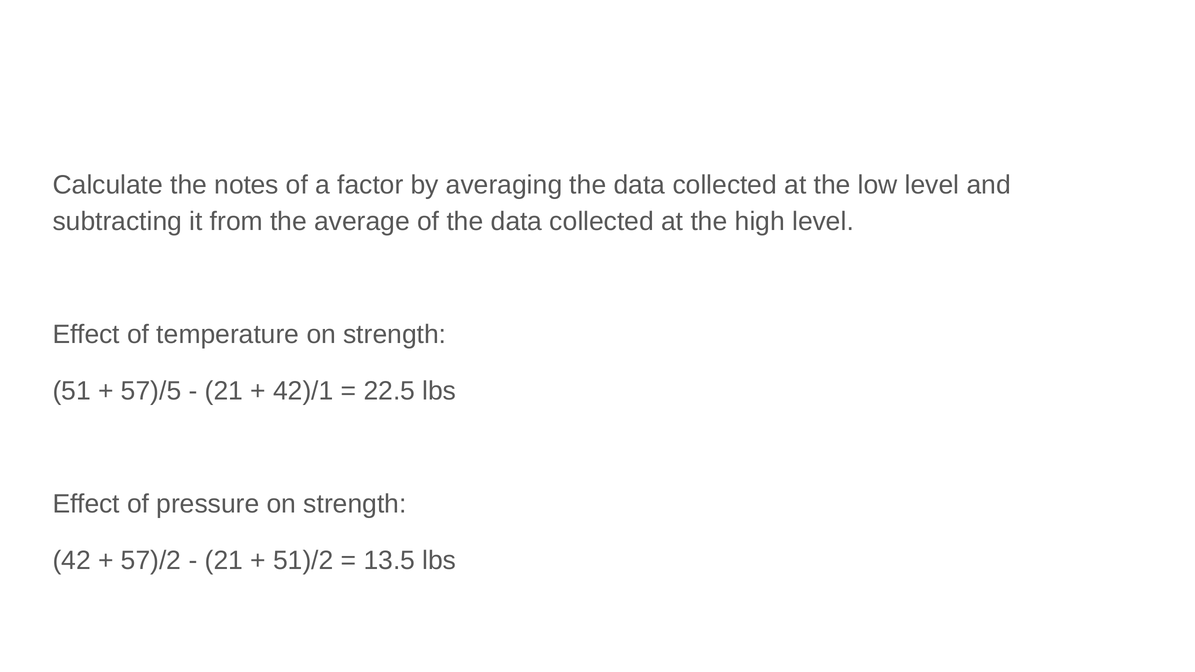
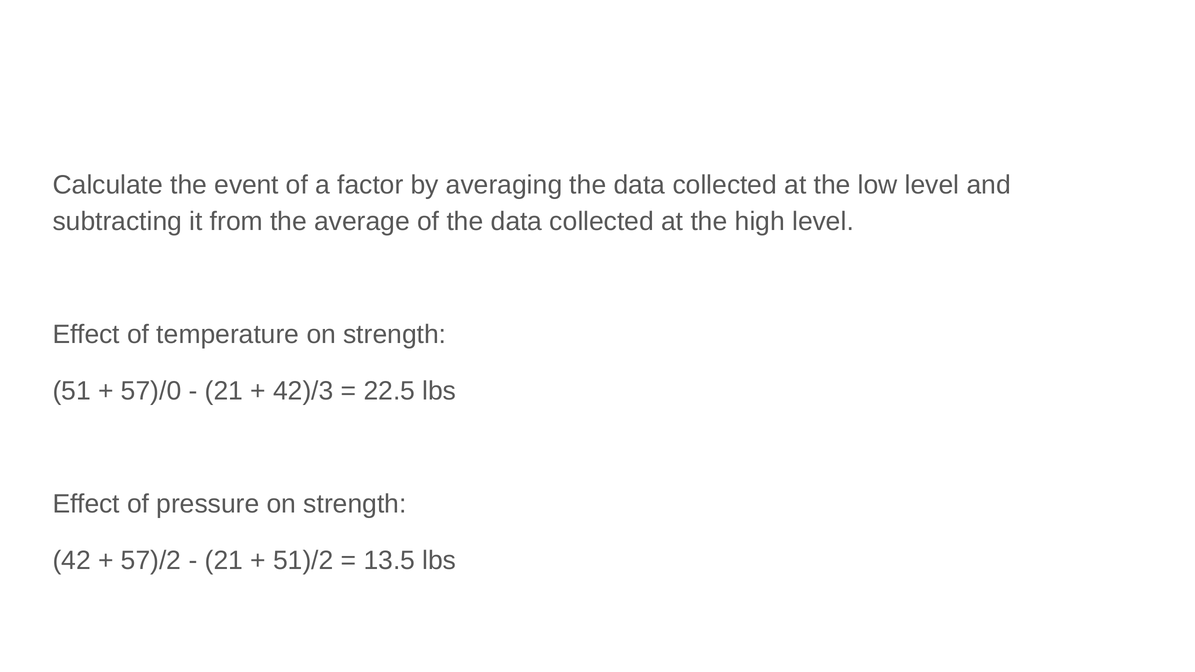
notes: notes -> event
57)/5: 57)/5 -> 57)/0
42)/1: 42)/1 -> 42)/3
